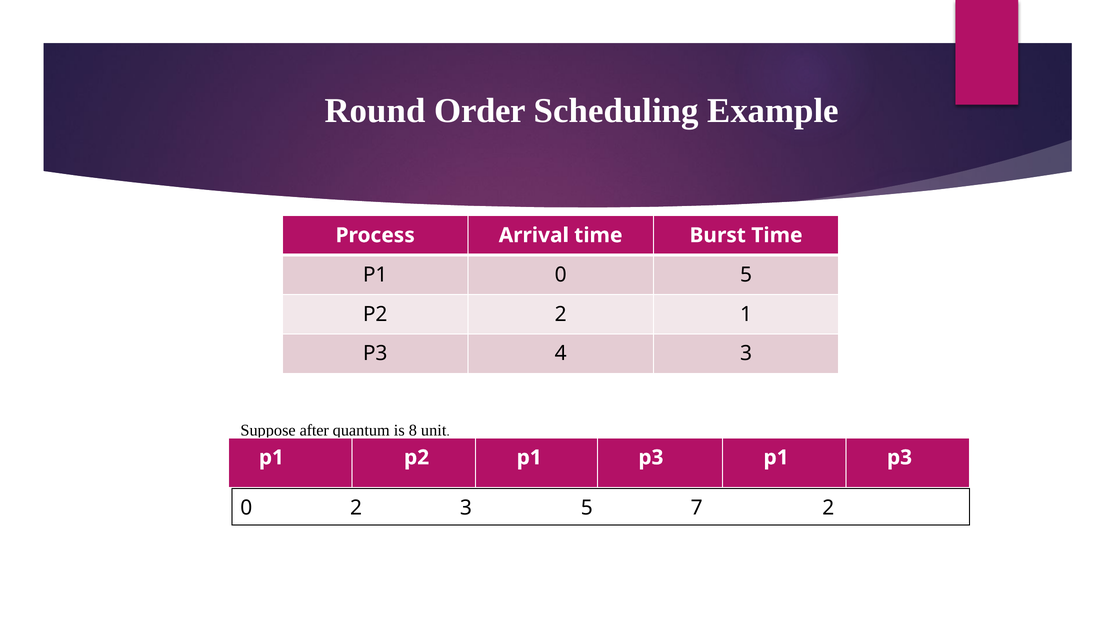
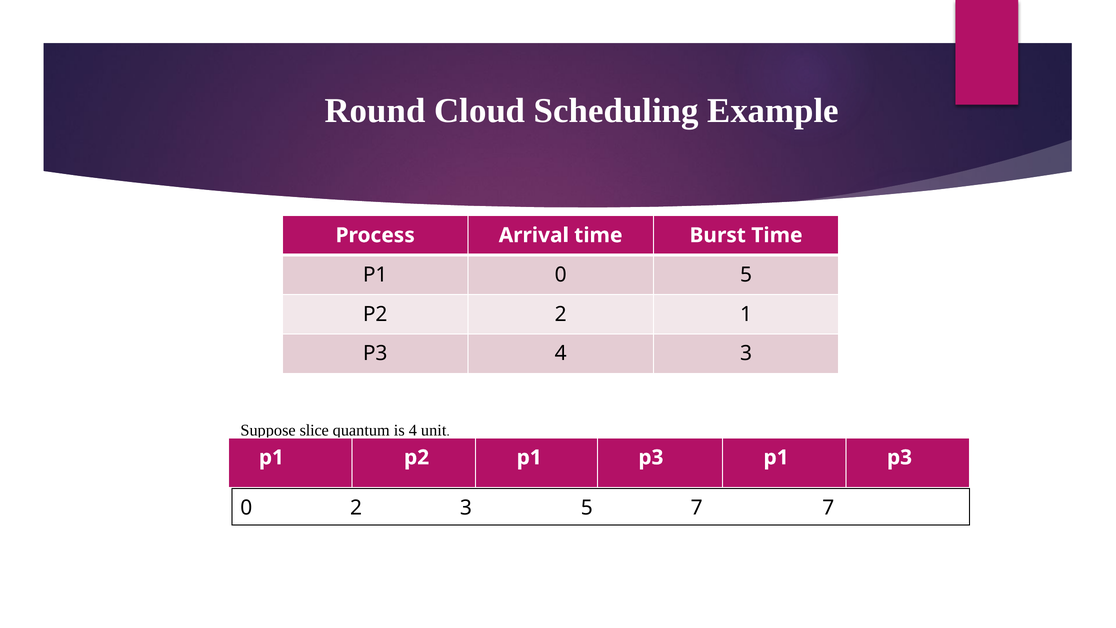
Order: Order -> Cloud
after: after -> slice
is 8: 8 -> 4
7 2: 2 -> 7
